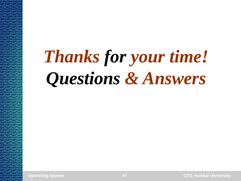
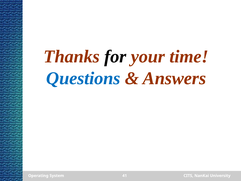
Questions colour: black -> blue
